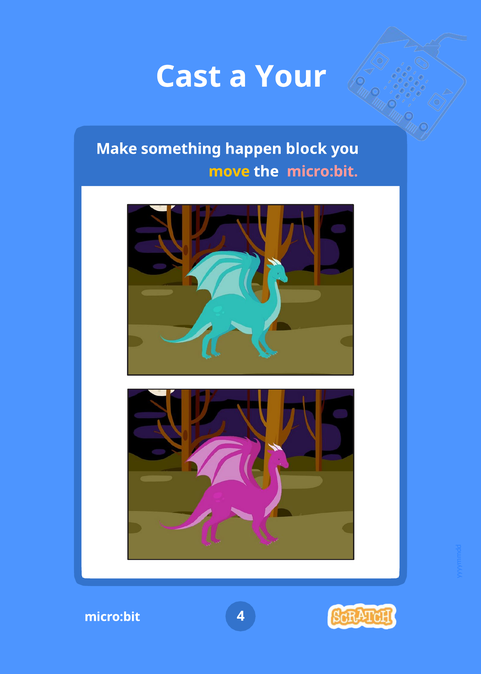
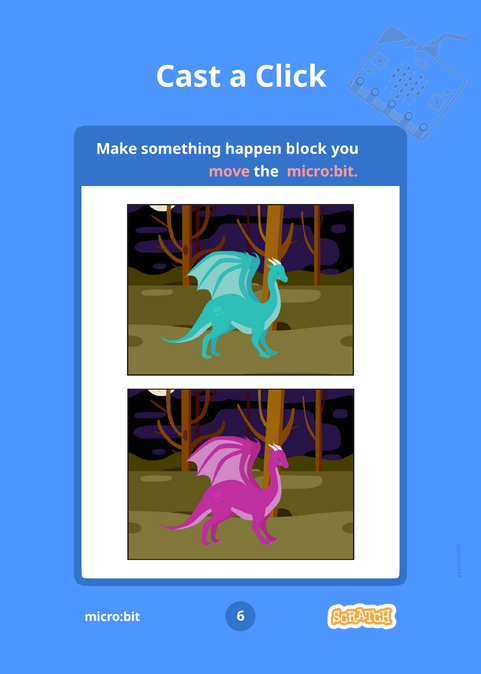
Your: Your -> Click
move colour: yellow -> pink
4: 4 -> 6
